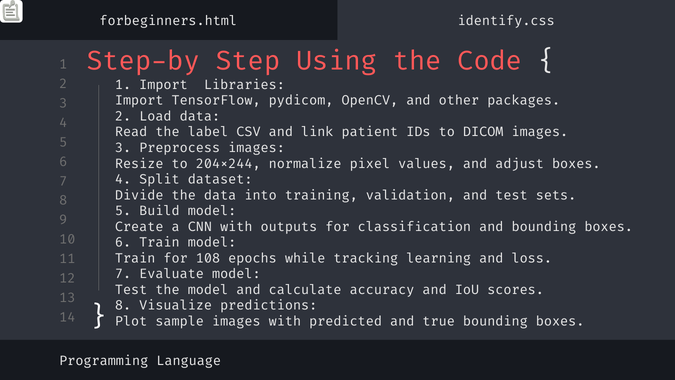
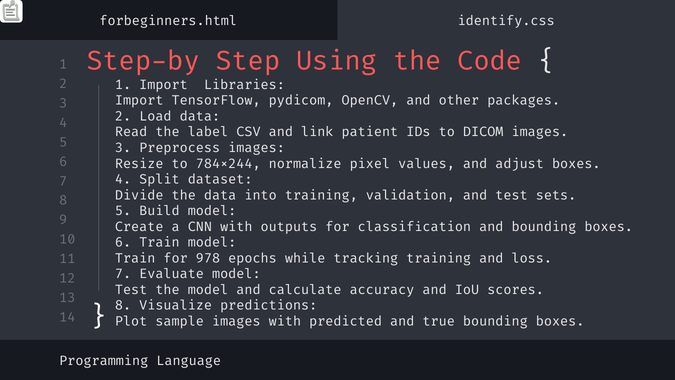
204×244: 204×244 -> 784×244
108: 108 -> 978
tracking learning: learning -> training
